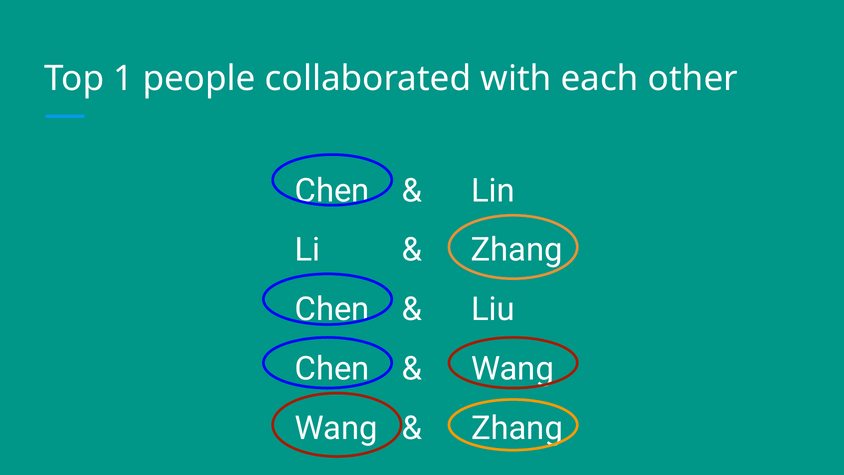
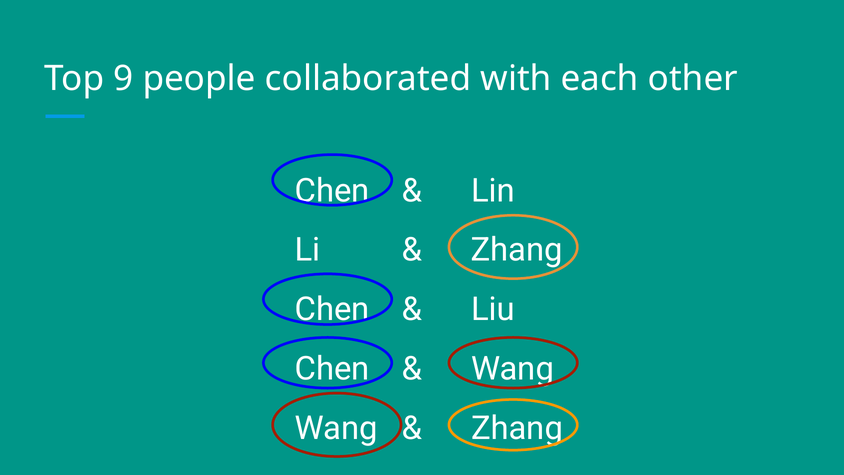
1: 1 -> 9
